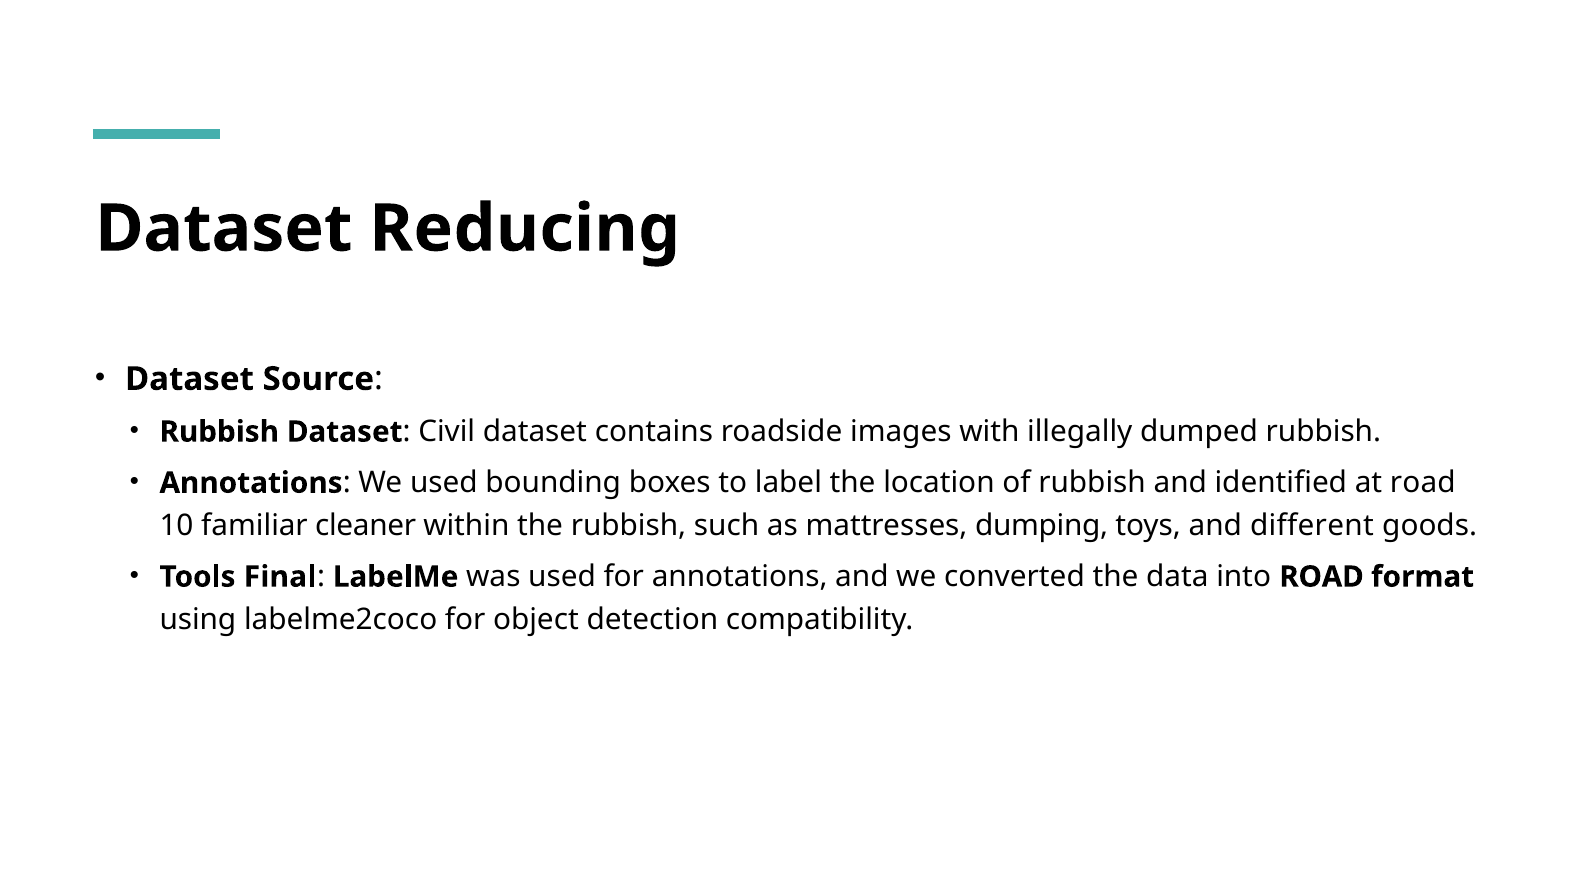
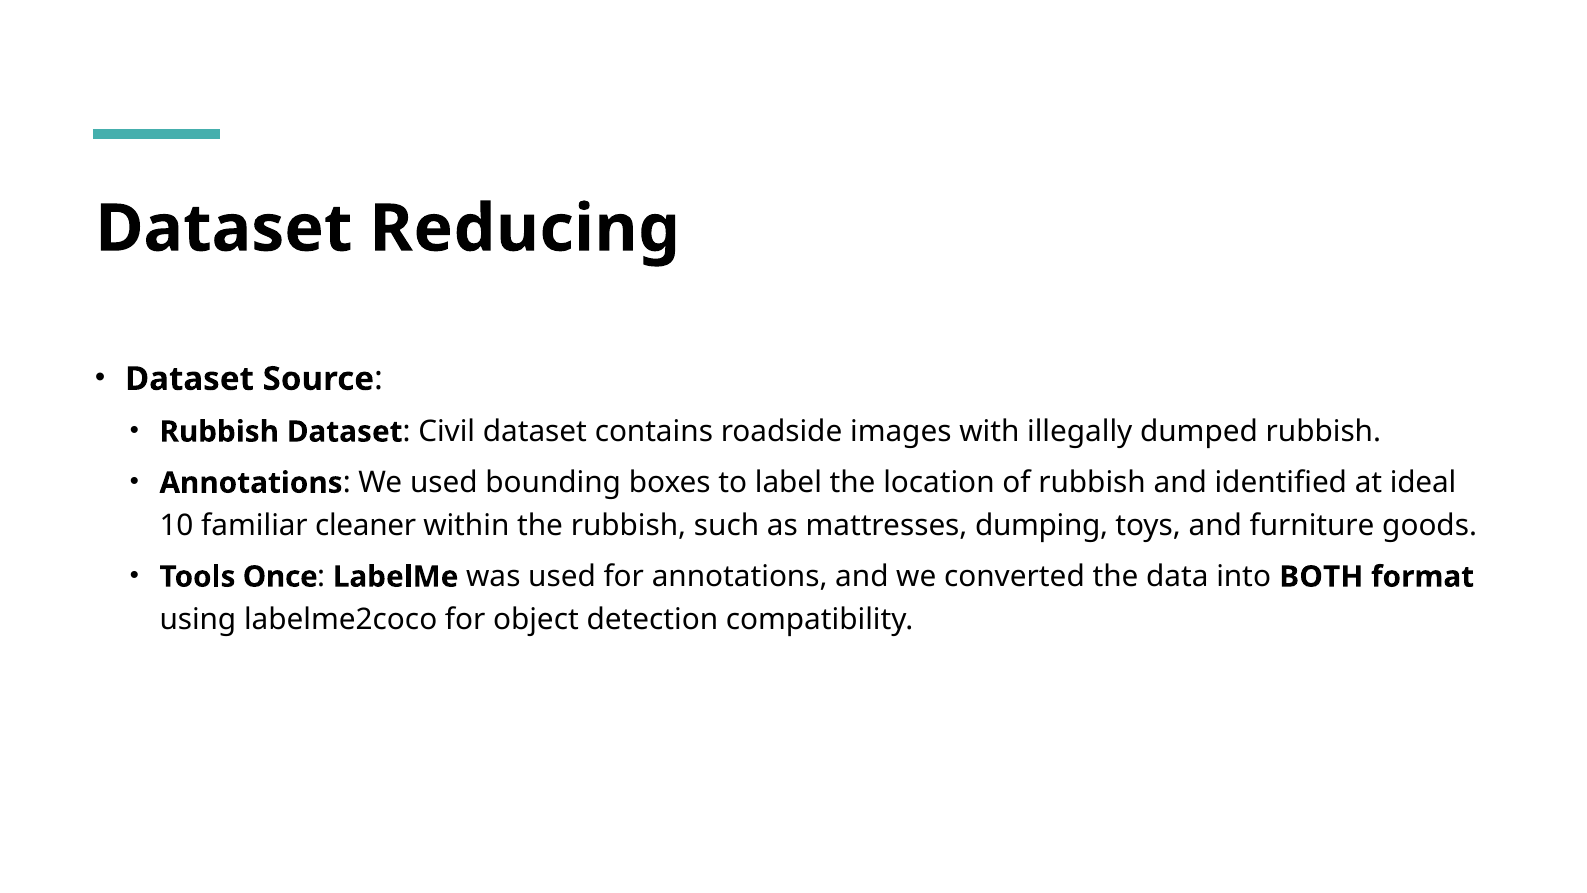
at road: road -> ideal
different: different -> furniture
Final: Final -> Once
into ROAD: ROAD -> BOTH
